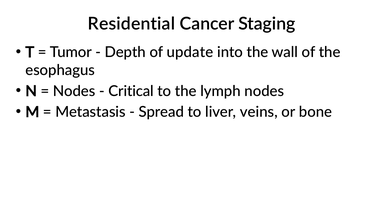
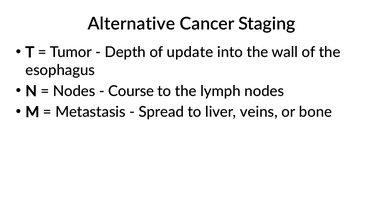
Residential: Residential -> Alternative
Critical: Critical -> Course
